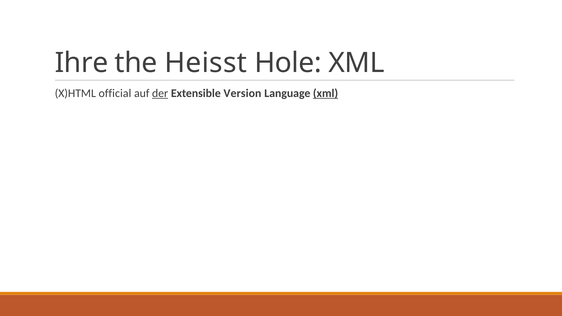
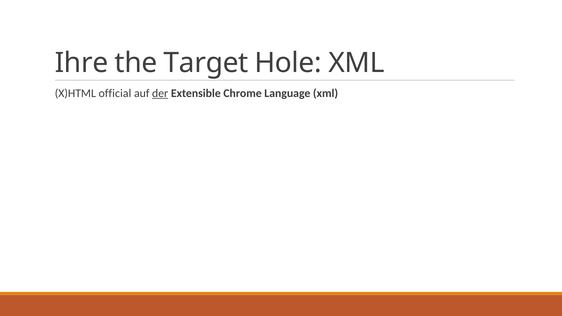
Heisst: Heisst -> Target
Version: Version -> Chrome
xml at (326, 93) underline: present -> none
